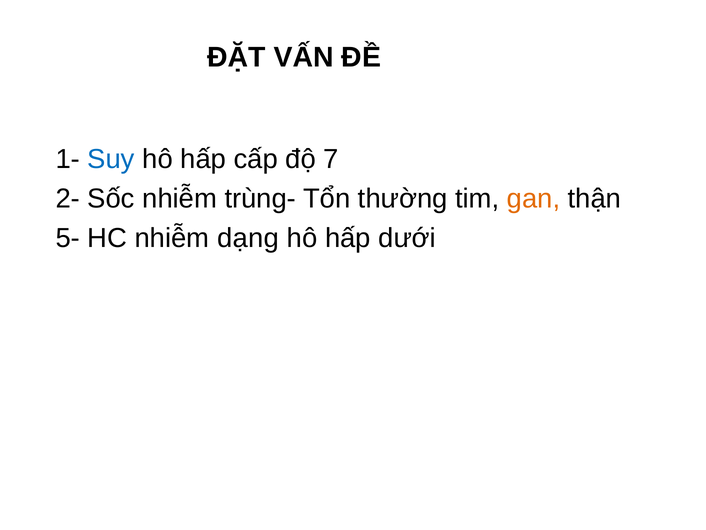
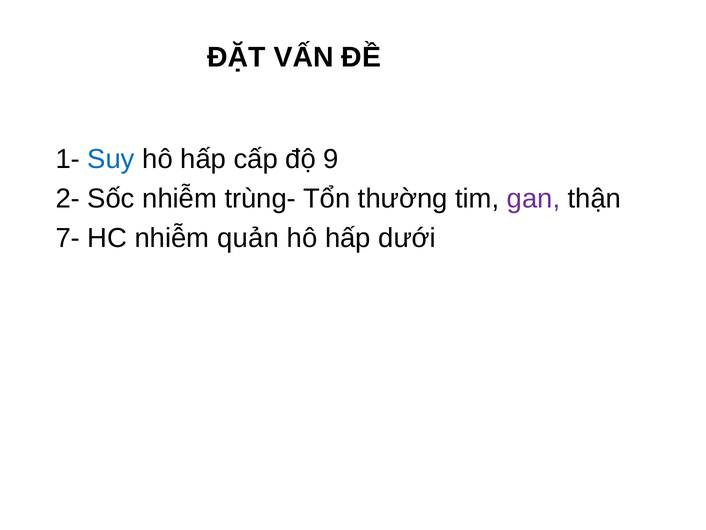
7: 7 -> 9
gan colour: orange -> purple
5-: 5- -> 7-
dạng: dạng -> quản
